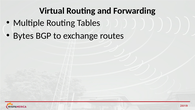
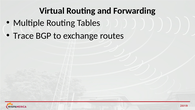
Bytes: Bytes -> Trace
